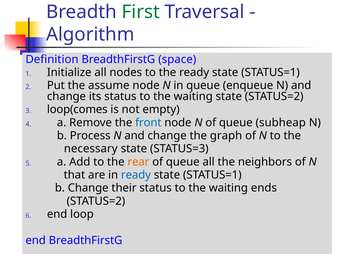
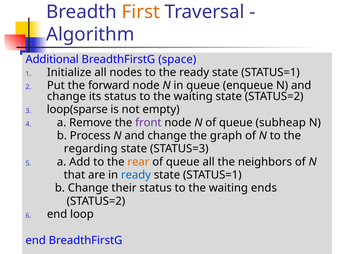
First colour: green -> orange
Definition: Definition -> Additional
assume: assume -> forward
loop(comes: loop(comes -> loop(sparse
front colour: blue -> purple
necessary: necessary -> regarding
